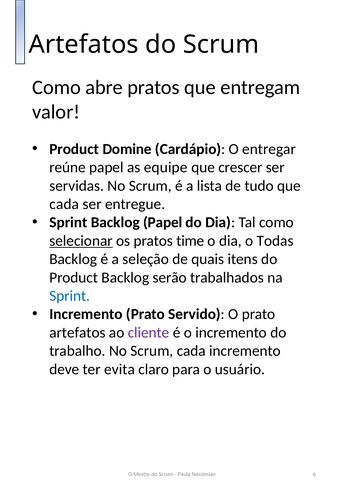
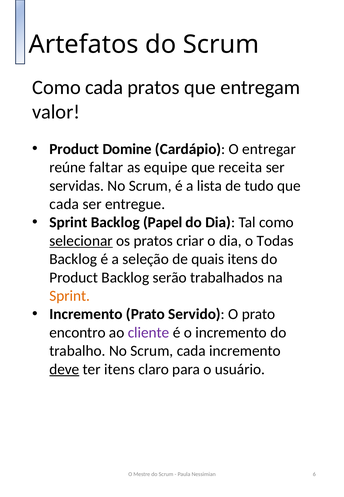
Como abre: abre -> cada
reúne papel: papel -> faltar
crescer: crescer -> receita
time: time -> criar
Sprint at (70, 296) colour: blue -> orange
artefatos at (77, 332): artefatos -> encontro
deve underline: none -> present
ter evita: evita -> itens
